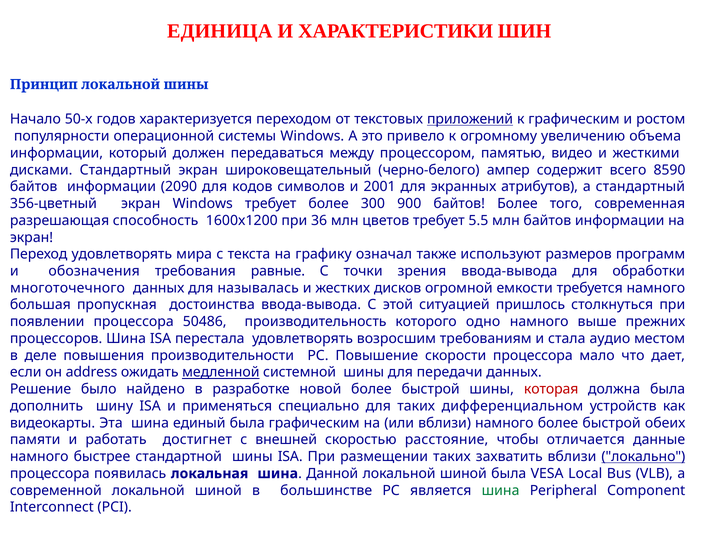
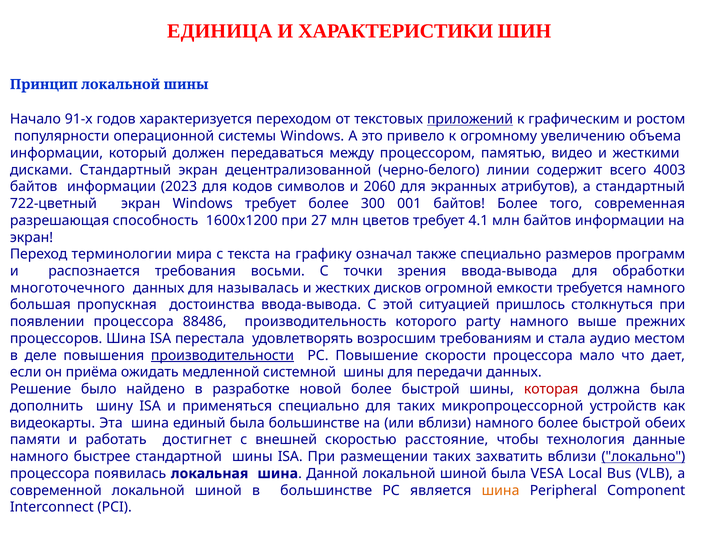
50-х: 50-х -> 91-х
широковещательный: широковещательный -> децентрализованной
ампер: ампер -> линии
8590: 8590 -> 4003
2090: 2090 -> 2023
2001: 2001 -> 2060
356-цветный: 356-цветный -> 722-цветный
900: 900 -> 001
36: 36 -> 27
5.5: 5.5 -> 4.1
Переход удовлетворять: удовлетворять -> терминологии
также используют: используют -> специально
обозначения: обозначения -> распознается
равные: равные -> восьми
50486: 50486 -> 88486
одно: одно -> party
производительности underline: none -> present
address: address -> приёма
медленной underline: present -> none
дифференциальном: дифференциальном -> микропроцессорной
была графическим: графическим -> большинстве
отличается: отличается -> технология
шина at (501, 491) colour: green -> orange
